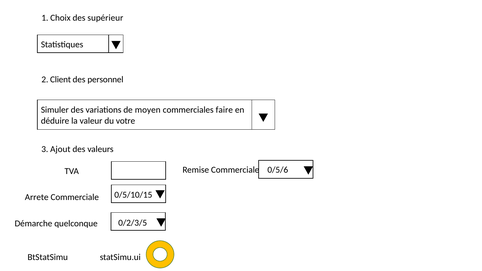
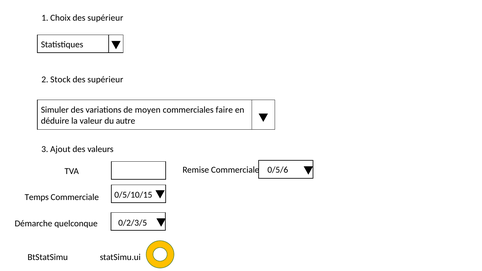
Client: Client -> Stock
personnel at (105, 79): personnel -> supérieur
votre: votre -> autre
Arrete: Arrete -> Temps
